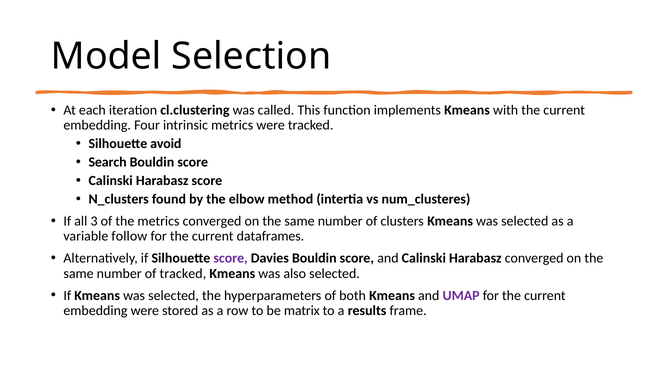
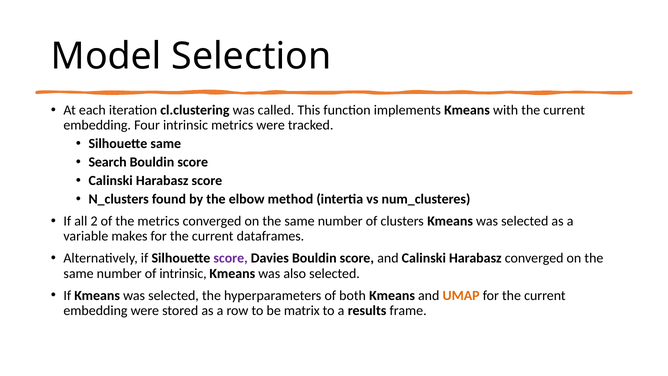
Silhouette avoid: avoid -> same
3: 3 -> 2
follow: follow -> makes
of tracked: tracked -> intrinsic
UMAP colour: purple -> orange
